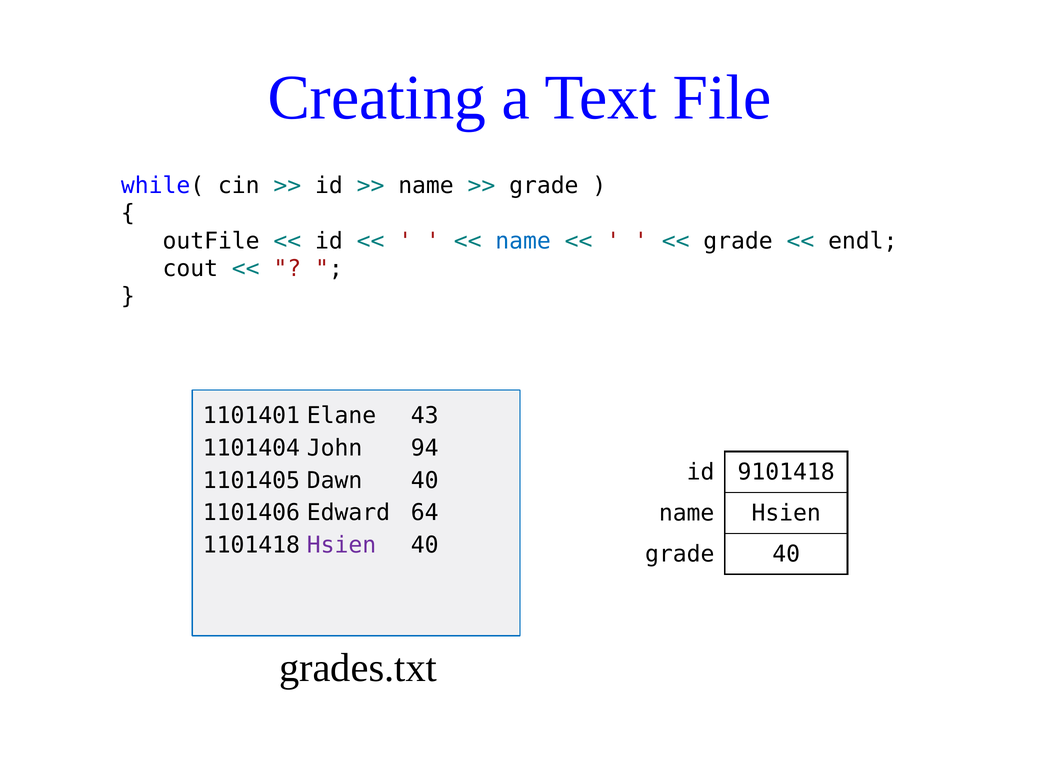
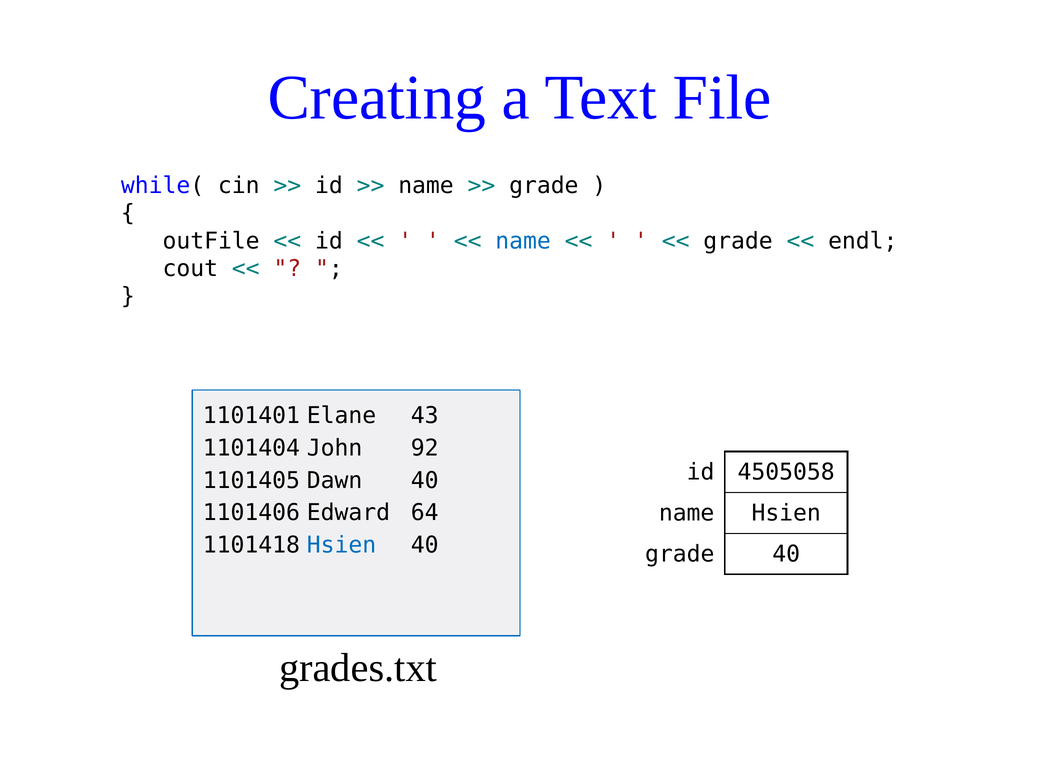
94: 94 -> 92
9101418: 9101418 -> 4505058
Hsien at (342, 545) colour: purple -> blue
